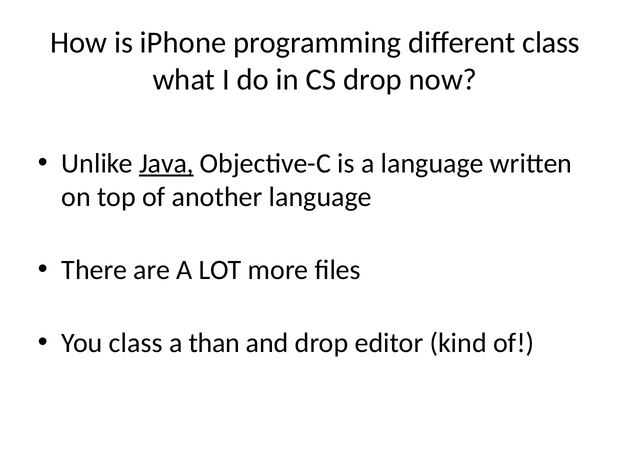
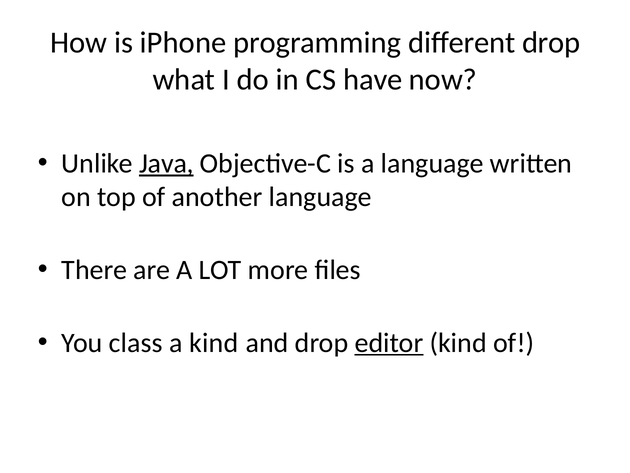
different class: class -> drop
CS drop: drop -> have
a than: than -> kind
editor underline: none -> present
